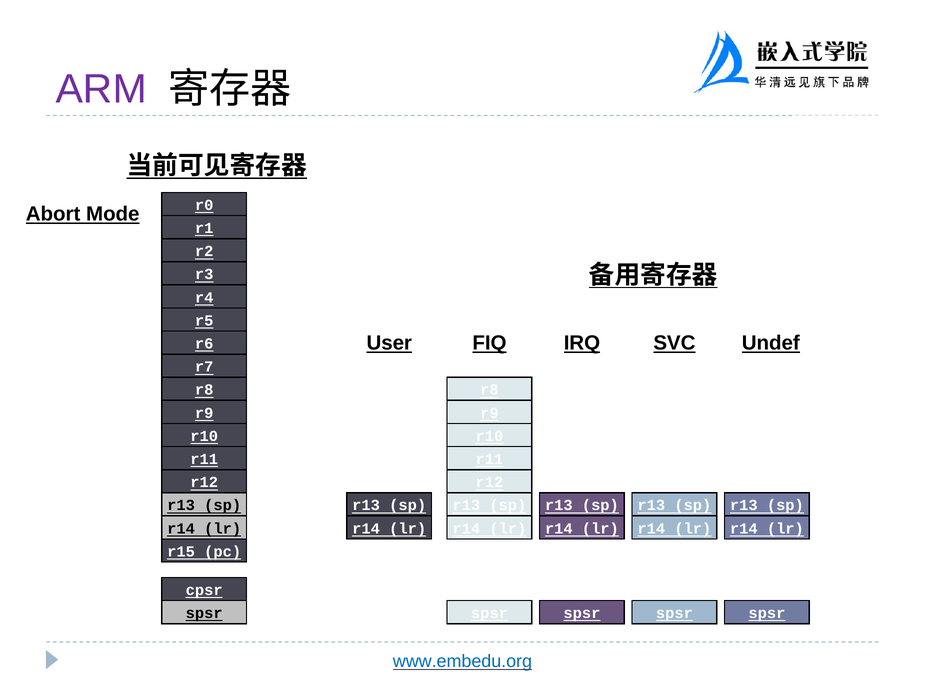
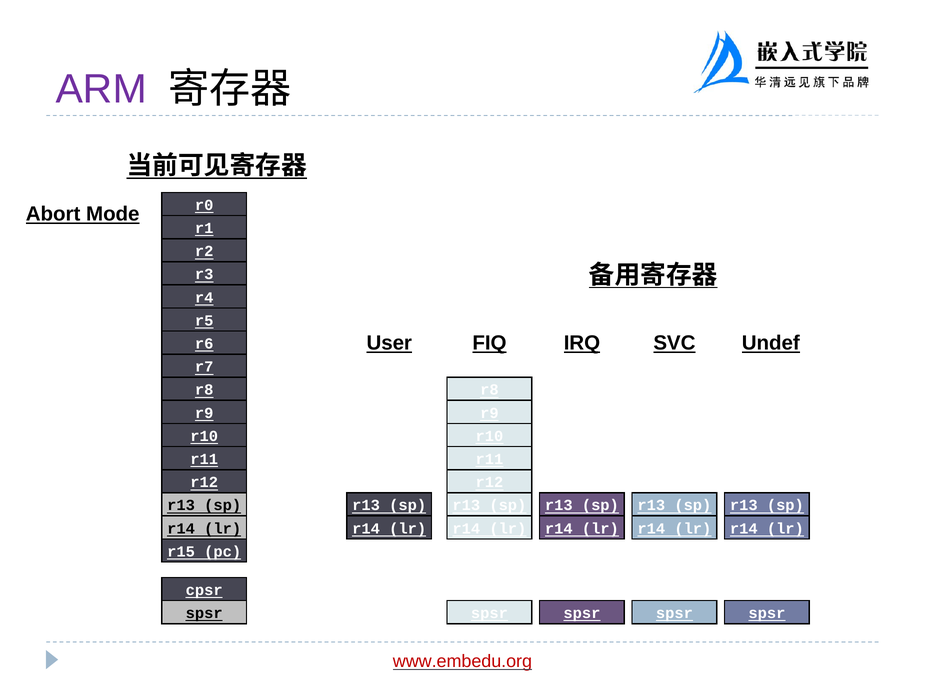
www.embedu.org colour: blue -> red
